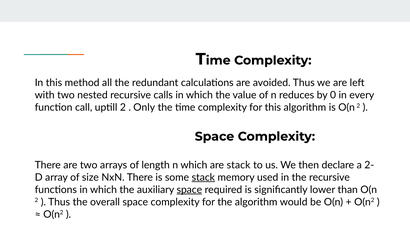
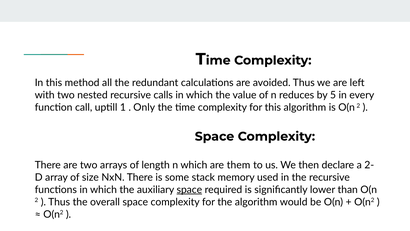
0: 0 -> 5
uptill 2: 2 -> 1
are stack: stack -> them
stack at (203, 177) underline: present -> none
